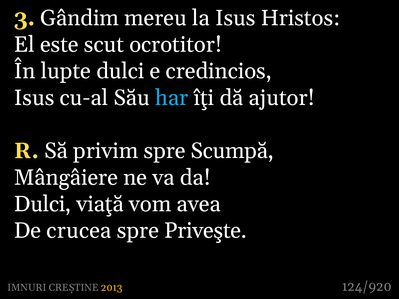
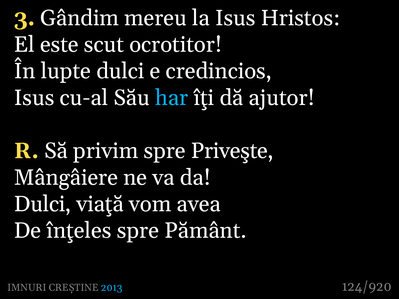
Scumpă: Scumpă -> Priveşte
crucea: crucea -> înţeles
Priveşte: Priveşte -> Pământ
2013 colour: yellow -> light blue
